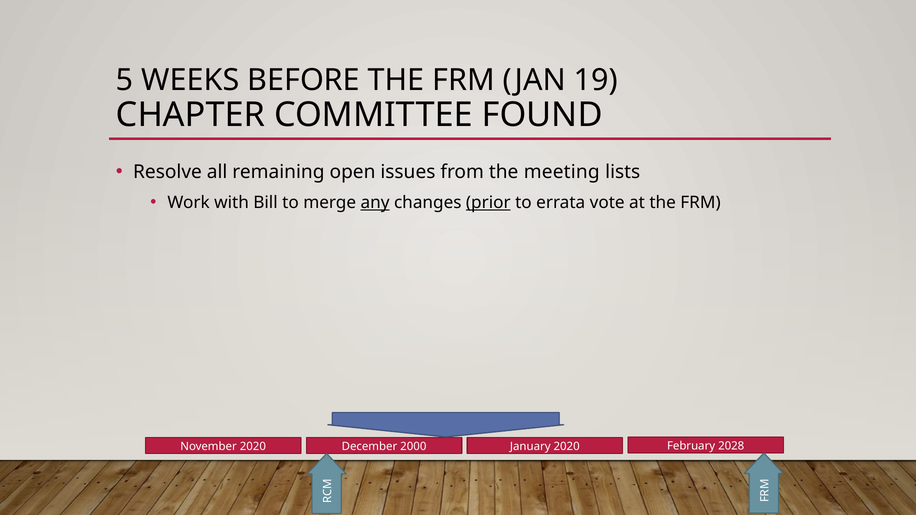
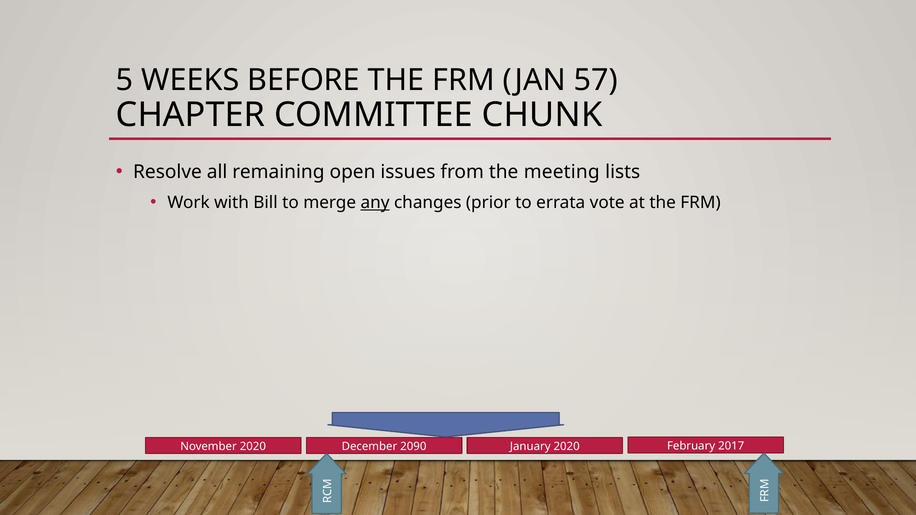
19: 19 -> 57
FOUND: FOUND -> CHUNK
prior underline: present -> none
2000: 2000 -> 2090
2028: 2028 -> 2017
